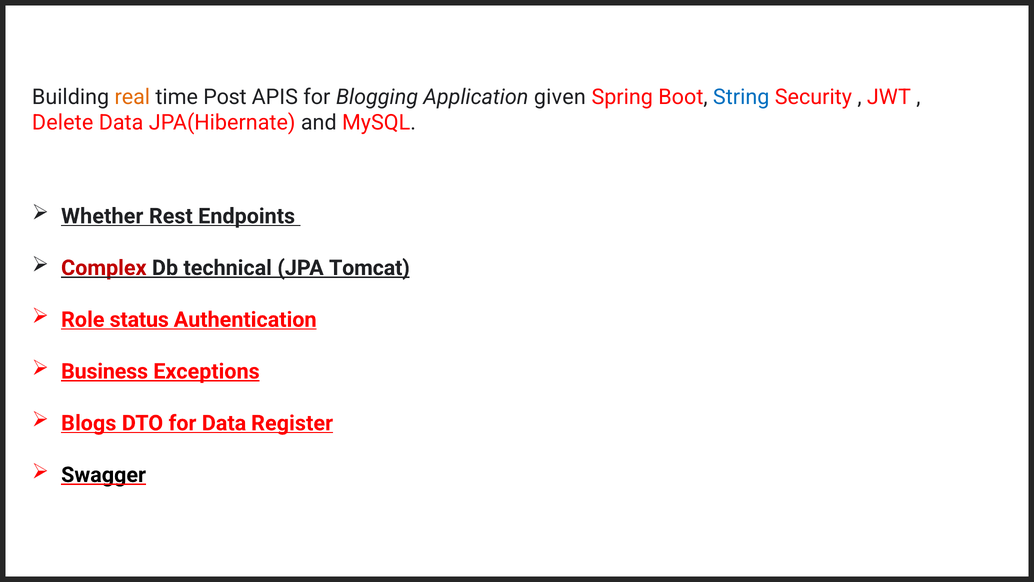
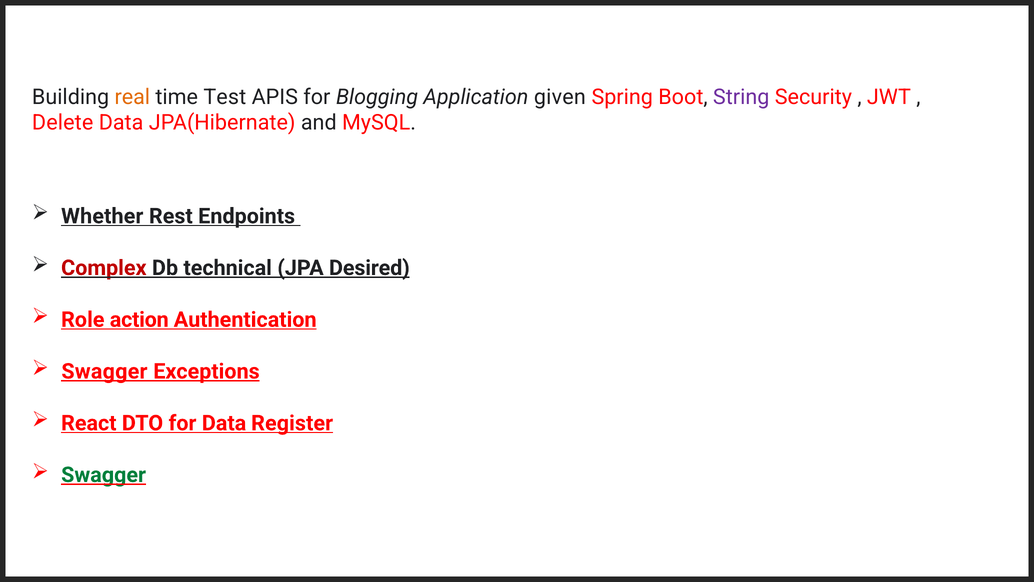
Post: Post -> Test
String colour: blue -> purple
Tomcat: Tomcat -> Desired
status: status -> action
Business at (105, 371): Business -> Swagger
Blogs: Blogs -> React
Swagger at (104, 475) colour: black -> green
